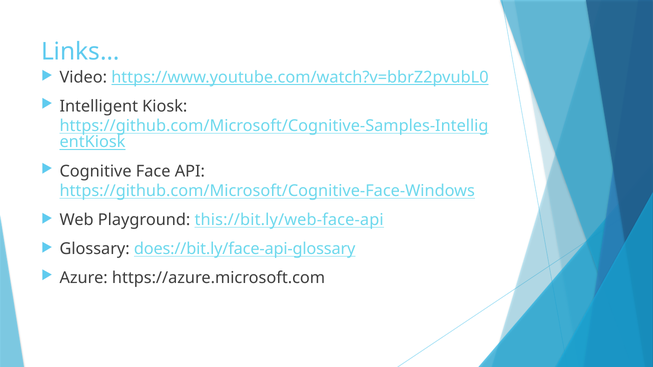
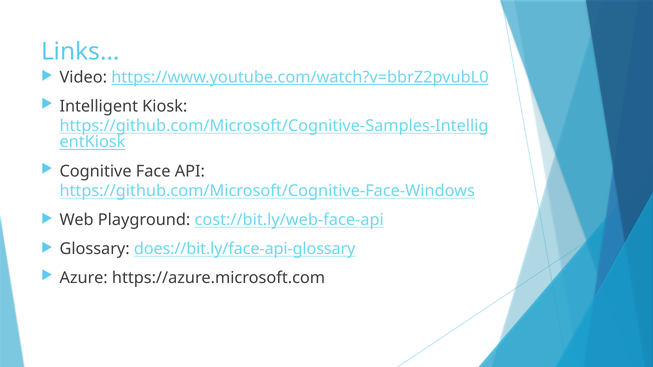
this://bit.ly/web-face-api: this://bit.ly/web-face-api -> cost://bit.ly/web-face-api
